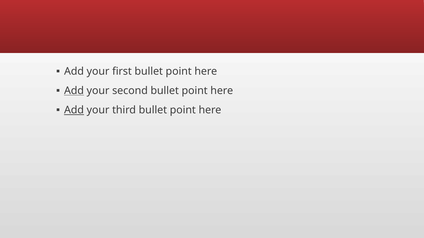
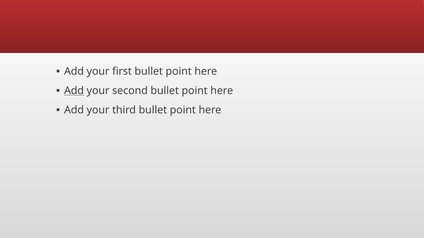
Add at (74, 110) underline: present -> none
